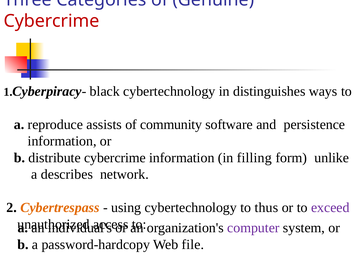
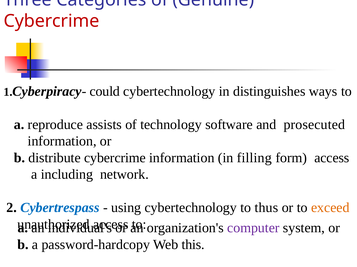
black: black -> could
community: community -> technology
persistence: persistence -> prosecuted
form unlike: unlike -> access
describes: describes -> including
Cybertrespass colour: orange -> blue
exceed colour: purple -> orange
file: file -> this
